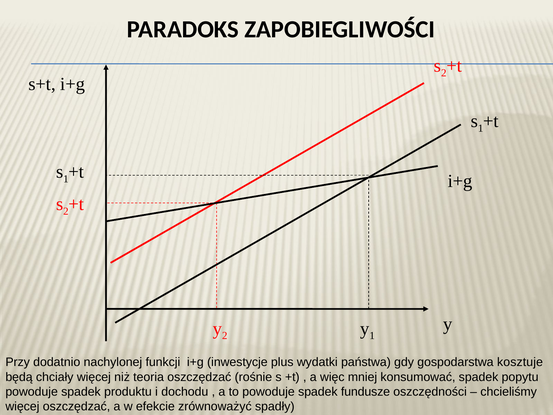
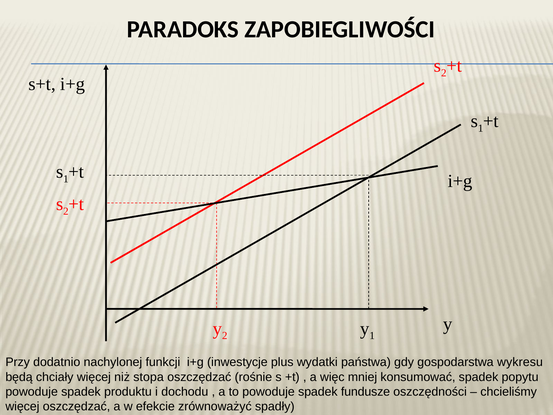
kosztuje: kosztuje -> wykresu
teoria: teoria -> stopa
